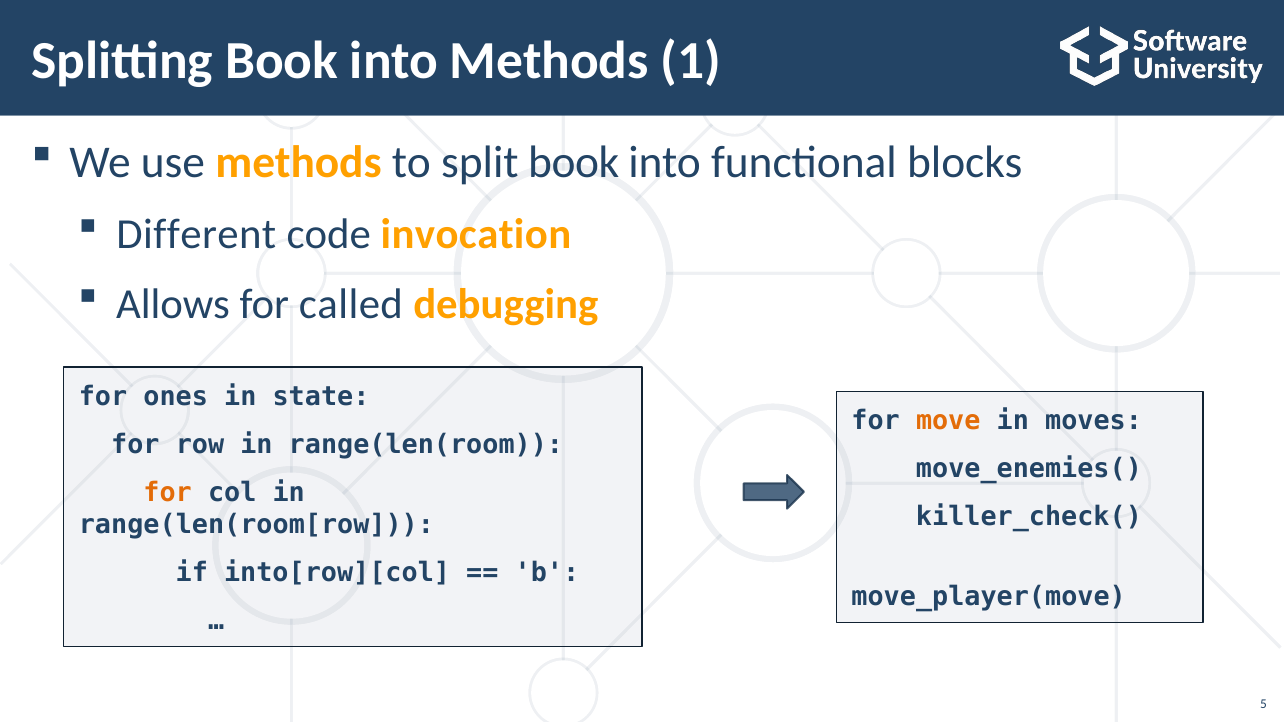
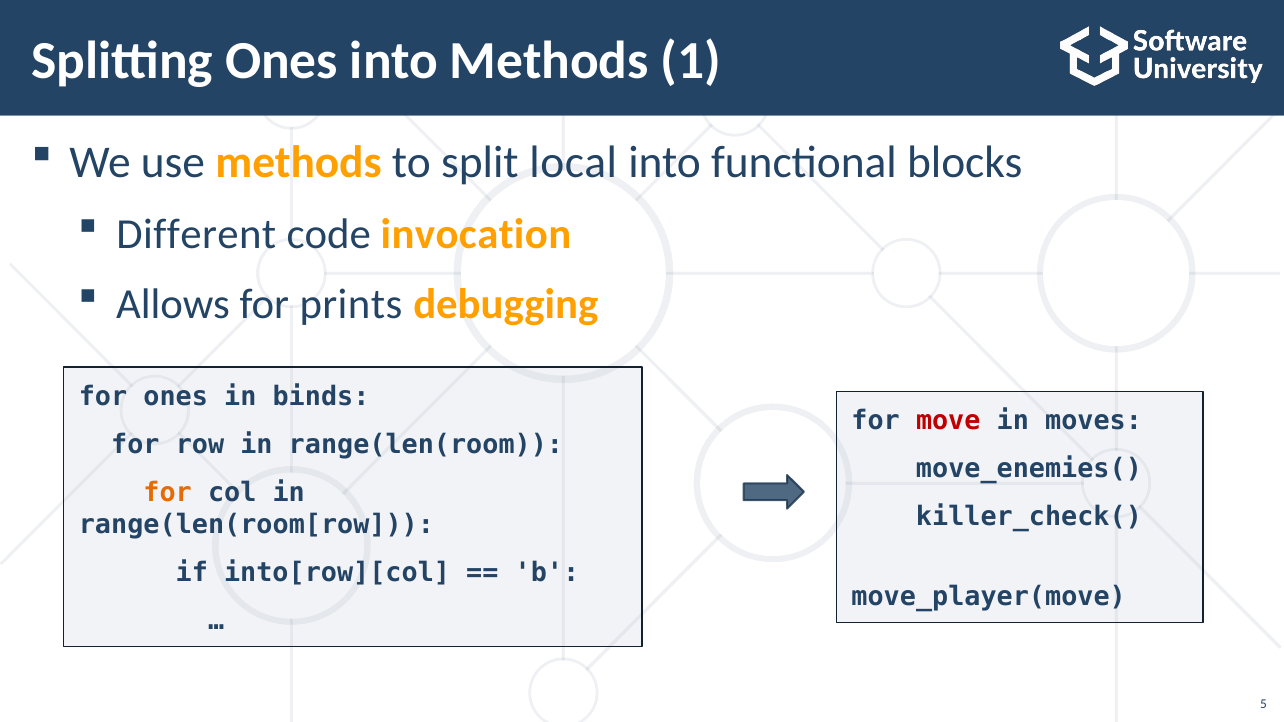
Splitting Book: Book -> Ones
split book: book -> local
called: called -> prints
state: state -> binds
move colour: orange -> red
